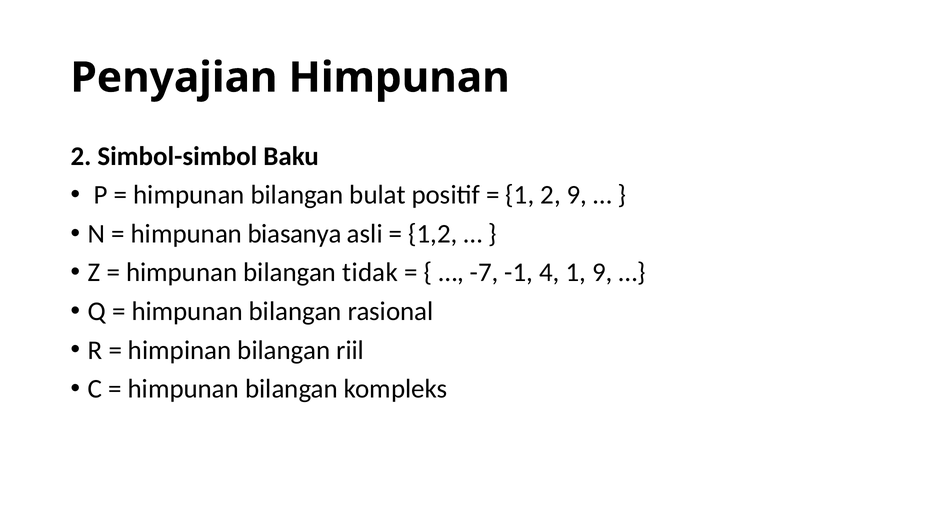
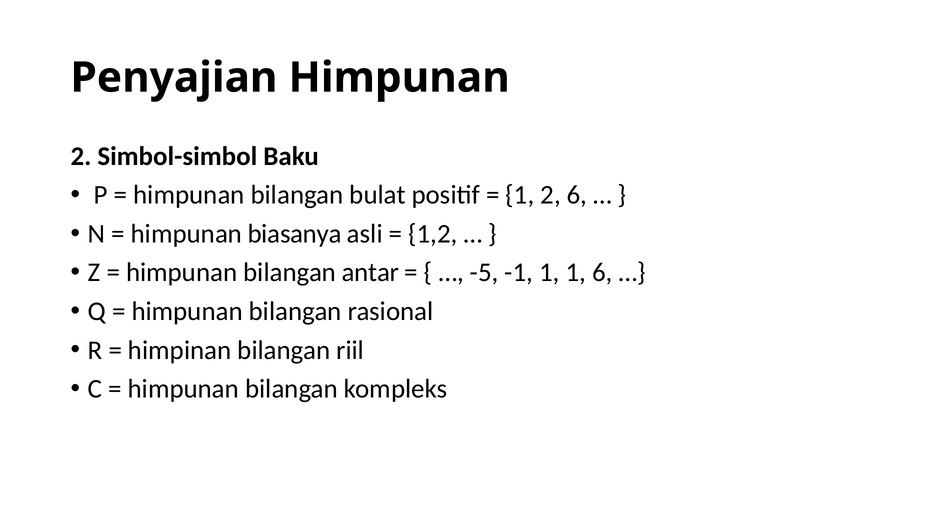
2 9: 9 -> 6
tidak: tidak -> antar
-7: -7 -> -5
-1 4: 4 -> 1
1 9: 9 -> 6
